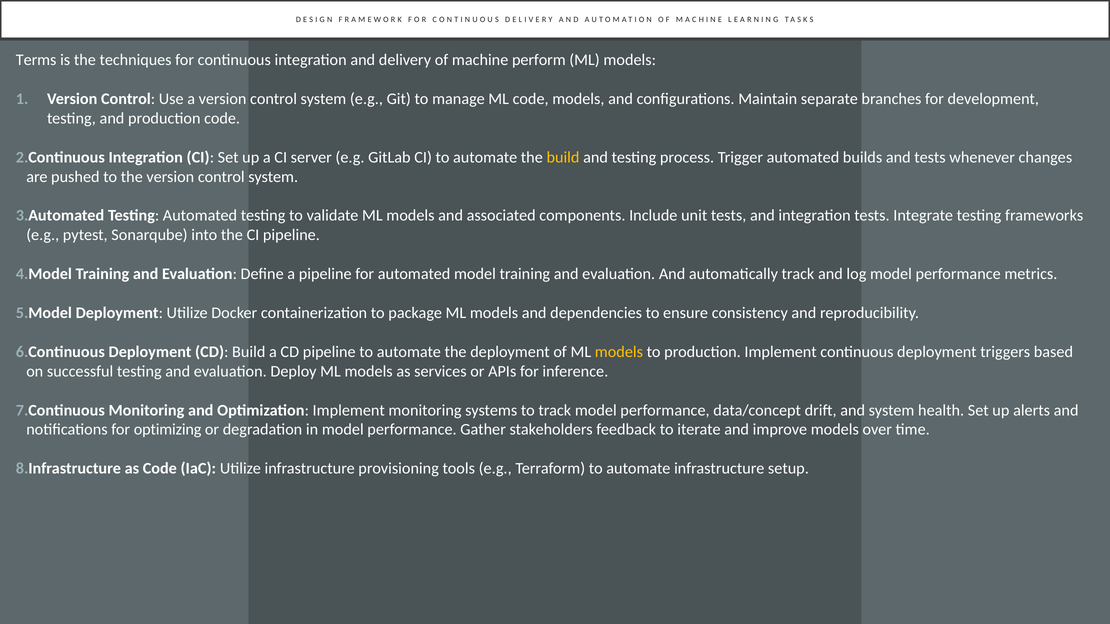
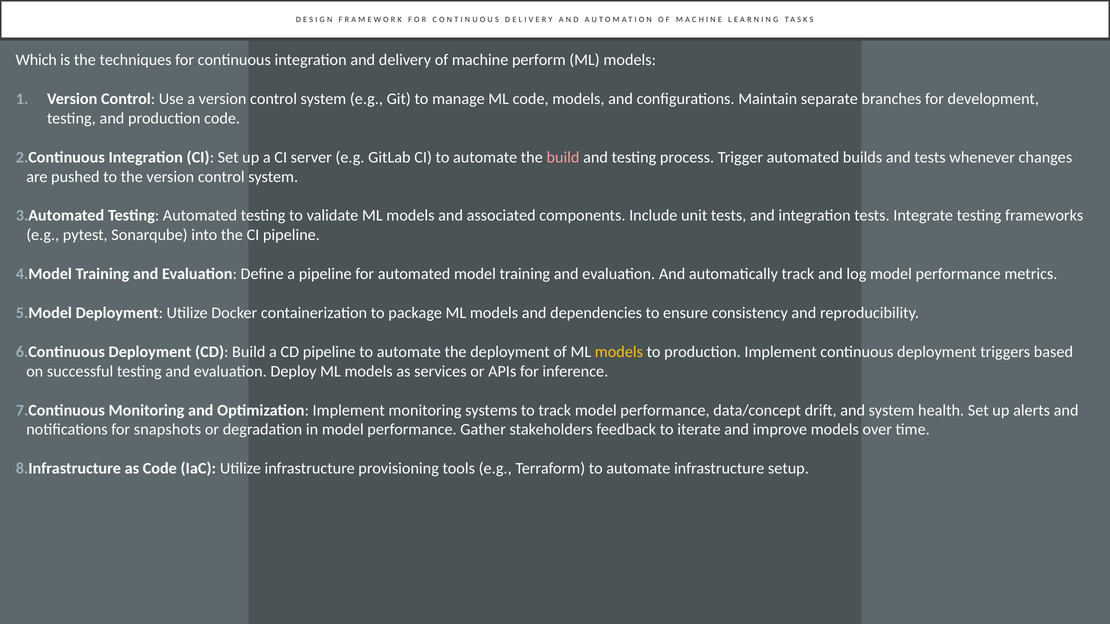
Terms: Terms -> Which
build at (563, 157) colour: yellow -> pink
optimizing: optimizing -> snapshots
